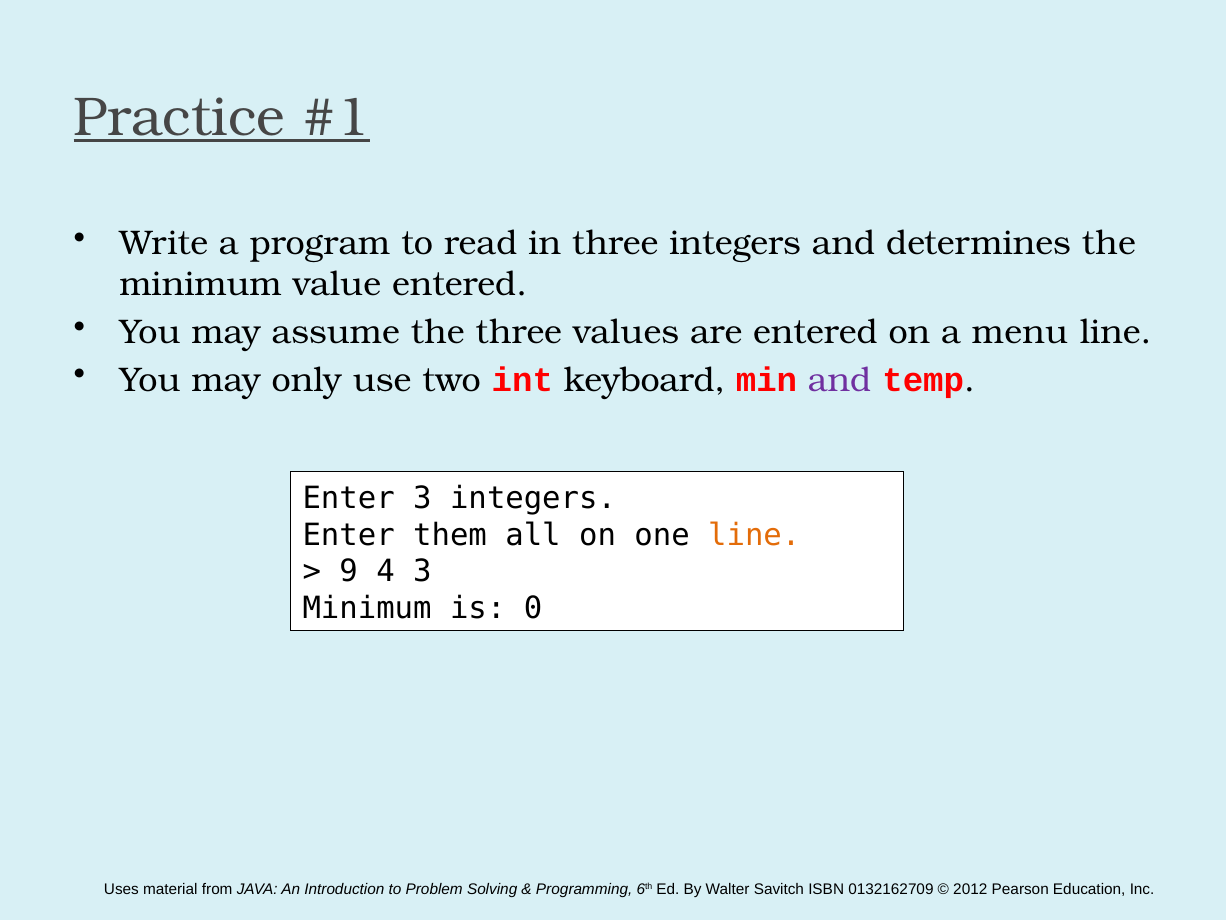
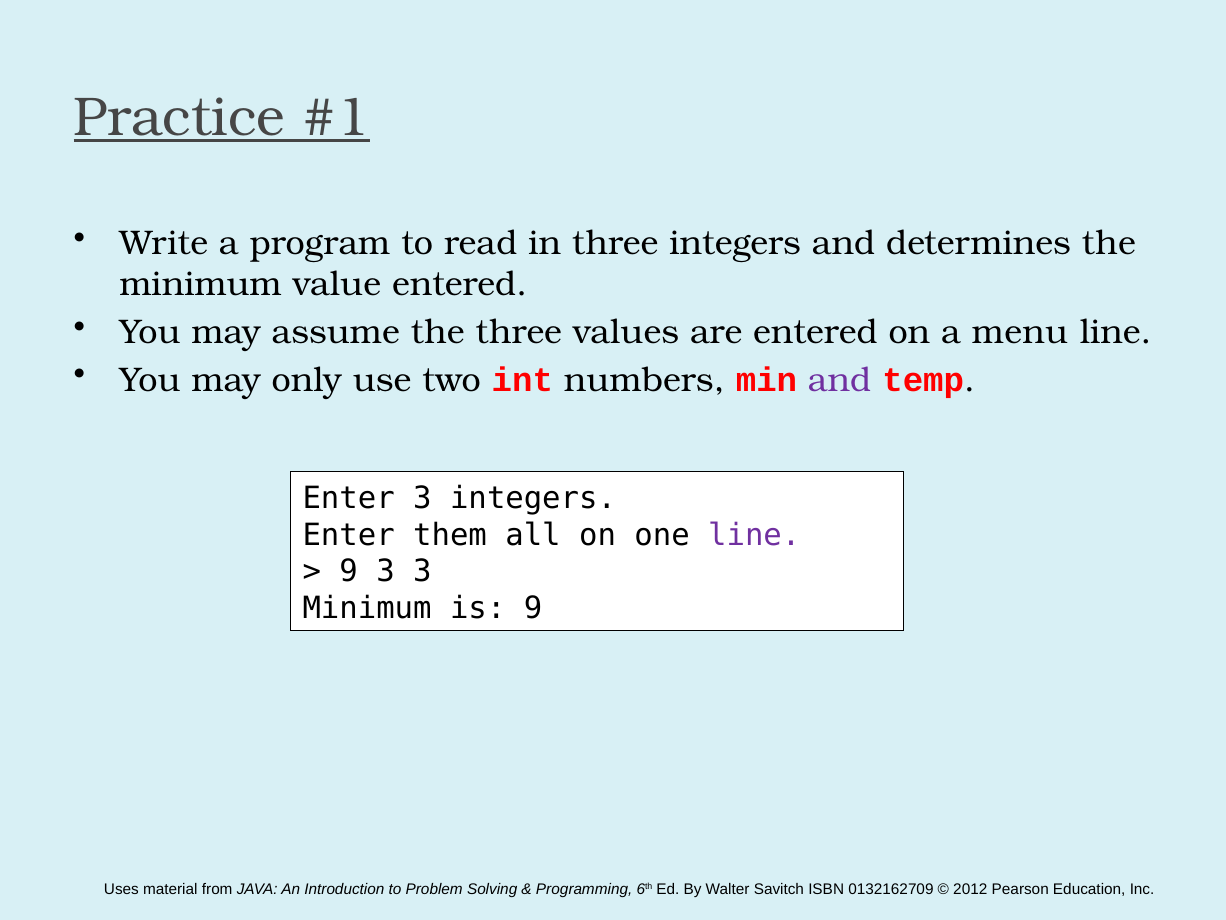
keyboard: keyboard -> numbers
line at (754, 535) colour: orange -> purple
9 4: 4 -> 3
is 0: 0 -> 9
